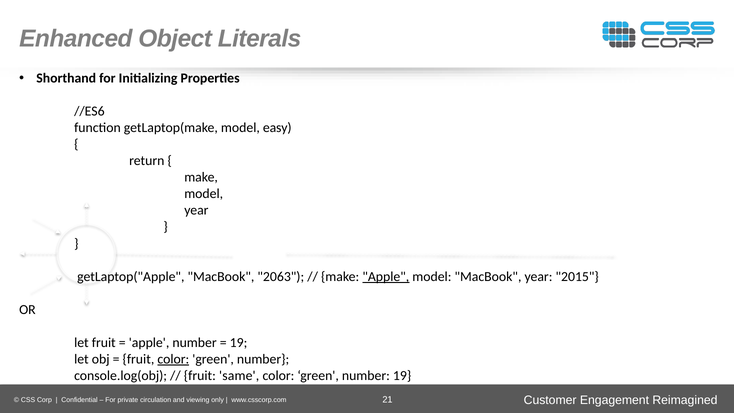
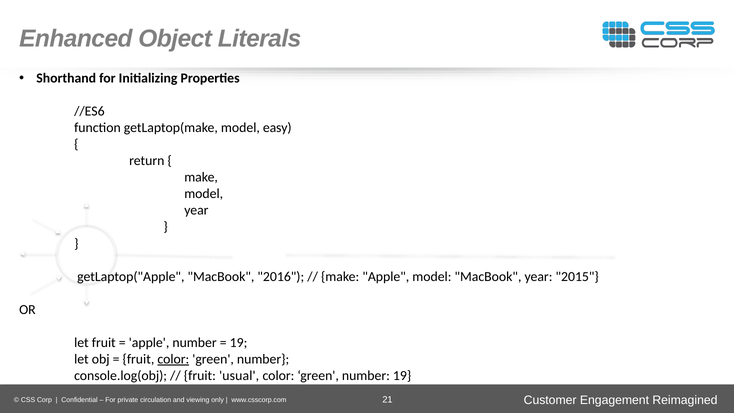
2063: 2063 -> 2016
Apple at (386, 276) underline: present -> none
same: same -> usual
